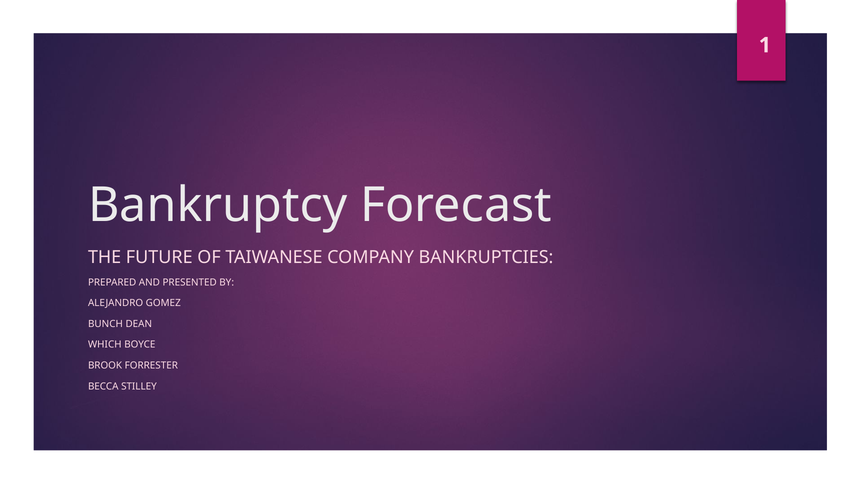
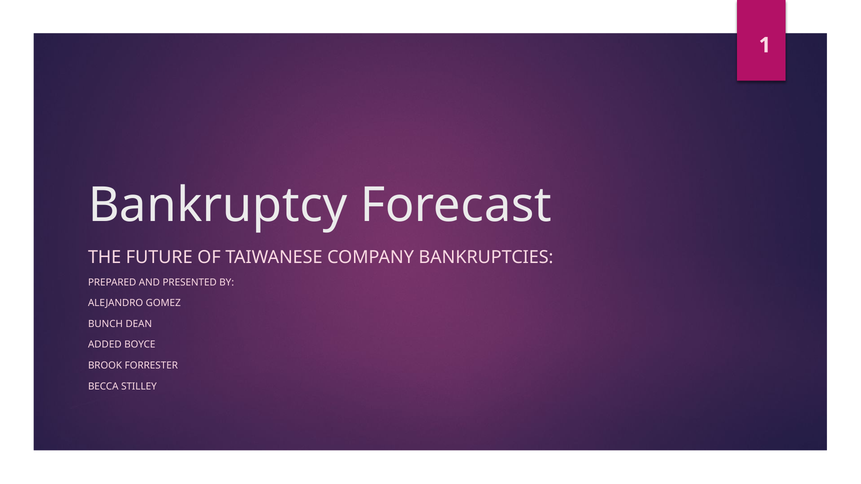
WHICH: WHICH -> ADDED
